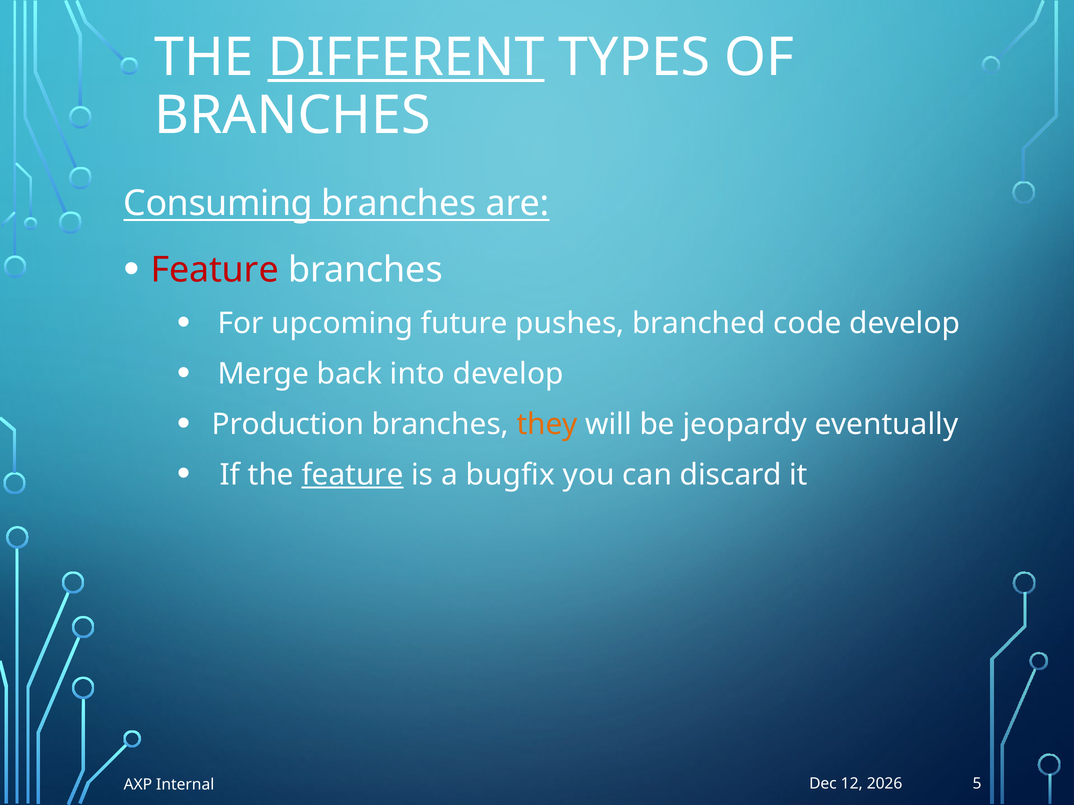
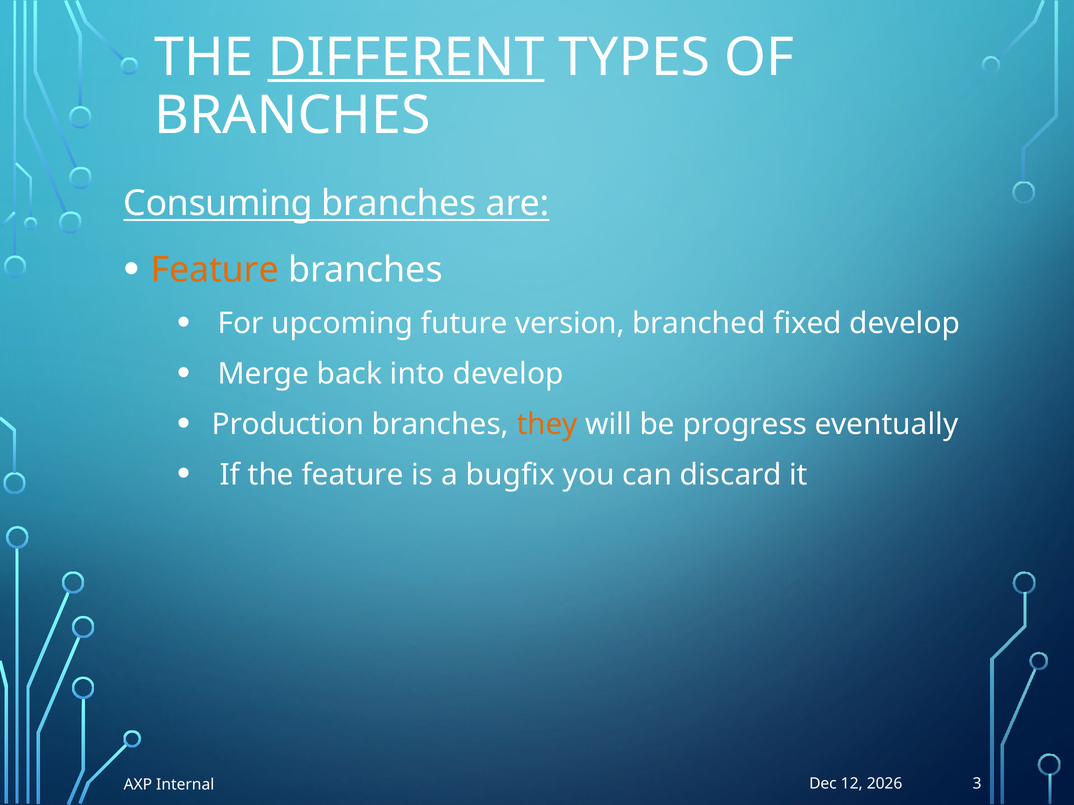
Feature at (215, 270) colour: red -> orange
pushes: pushes -> version
code: code -> fixed
jeopardy: jeopardy -> progress
feature at (353, 475) underline: present -> none
5: 5 -> 3
